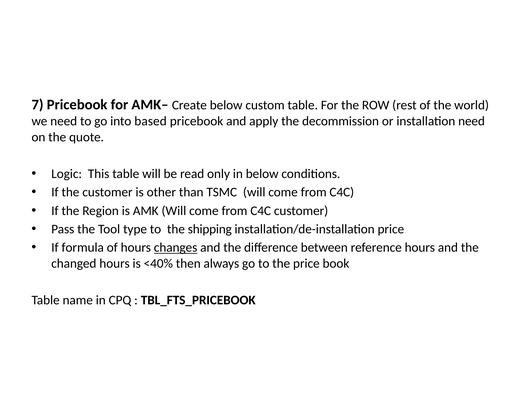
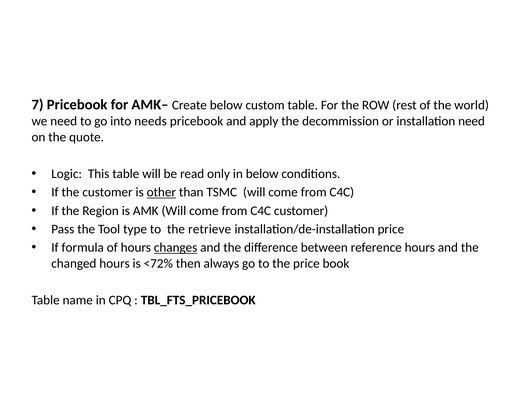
based: based -> needs
other underline: none -> present
shipping: shipping -> retrieve
<40%: <40% -> <72%
